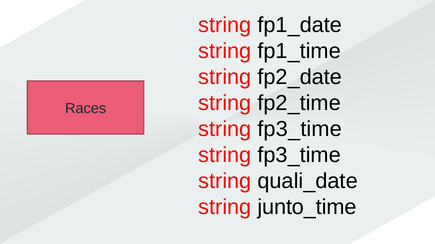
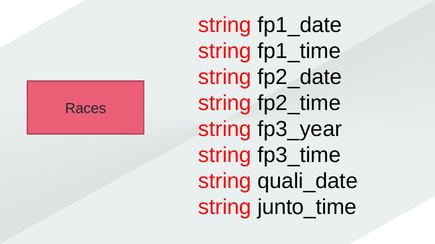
fp3_time at (300, 129): fp3_time -> fp3_year
